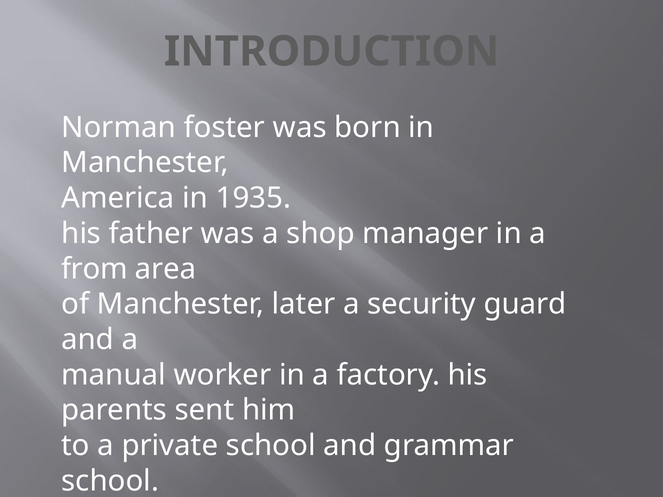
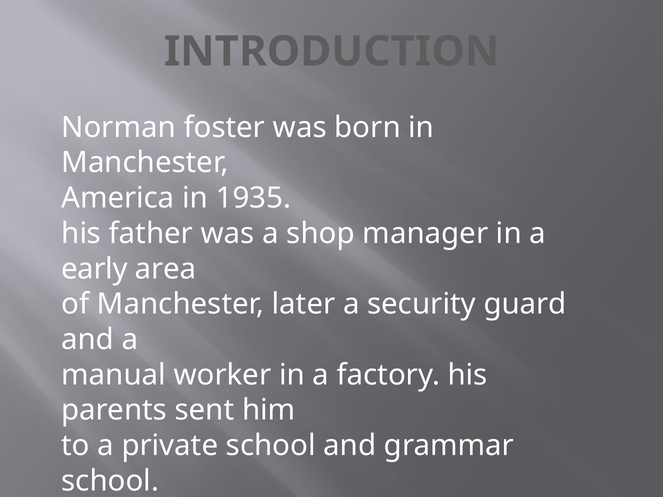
from: from -> early
